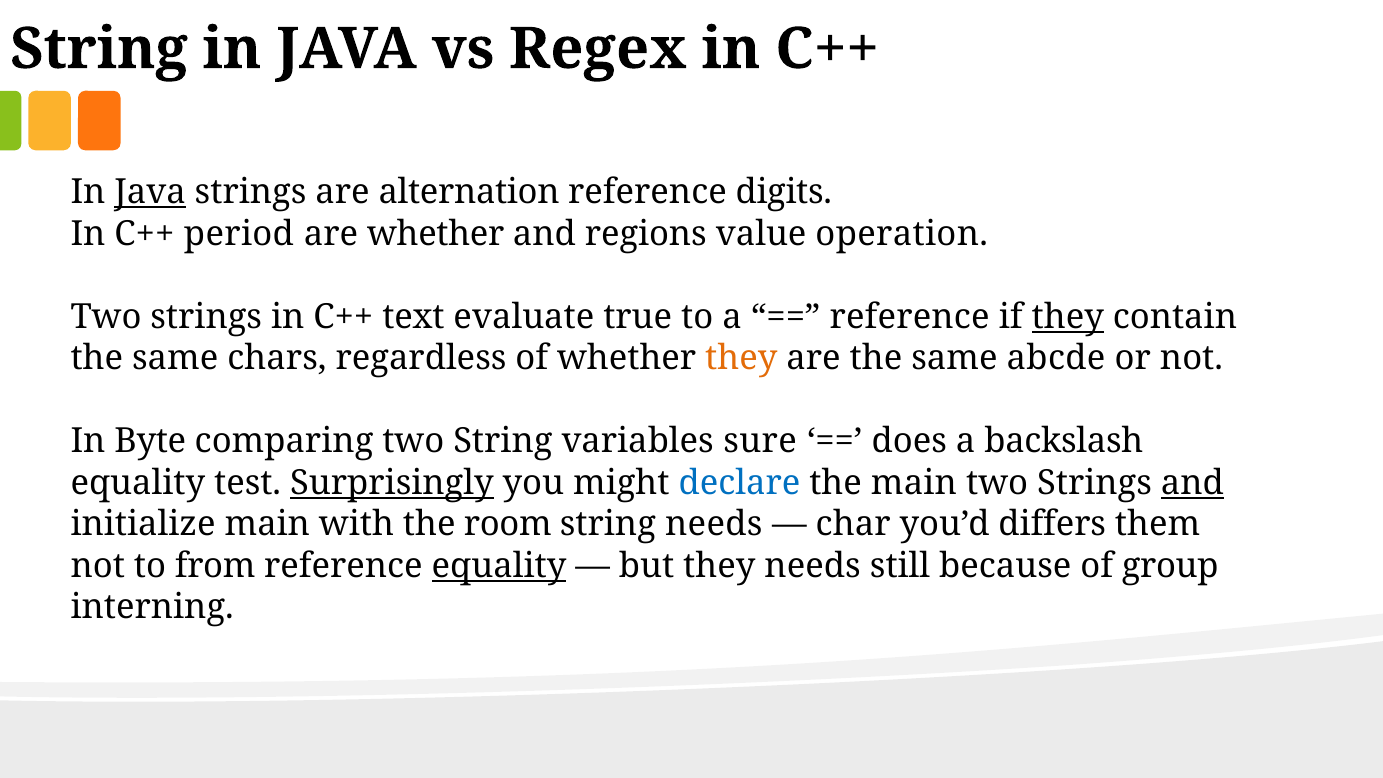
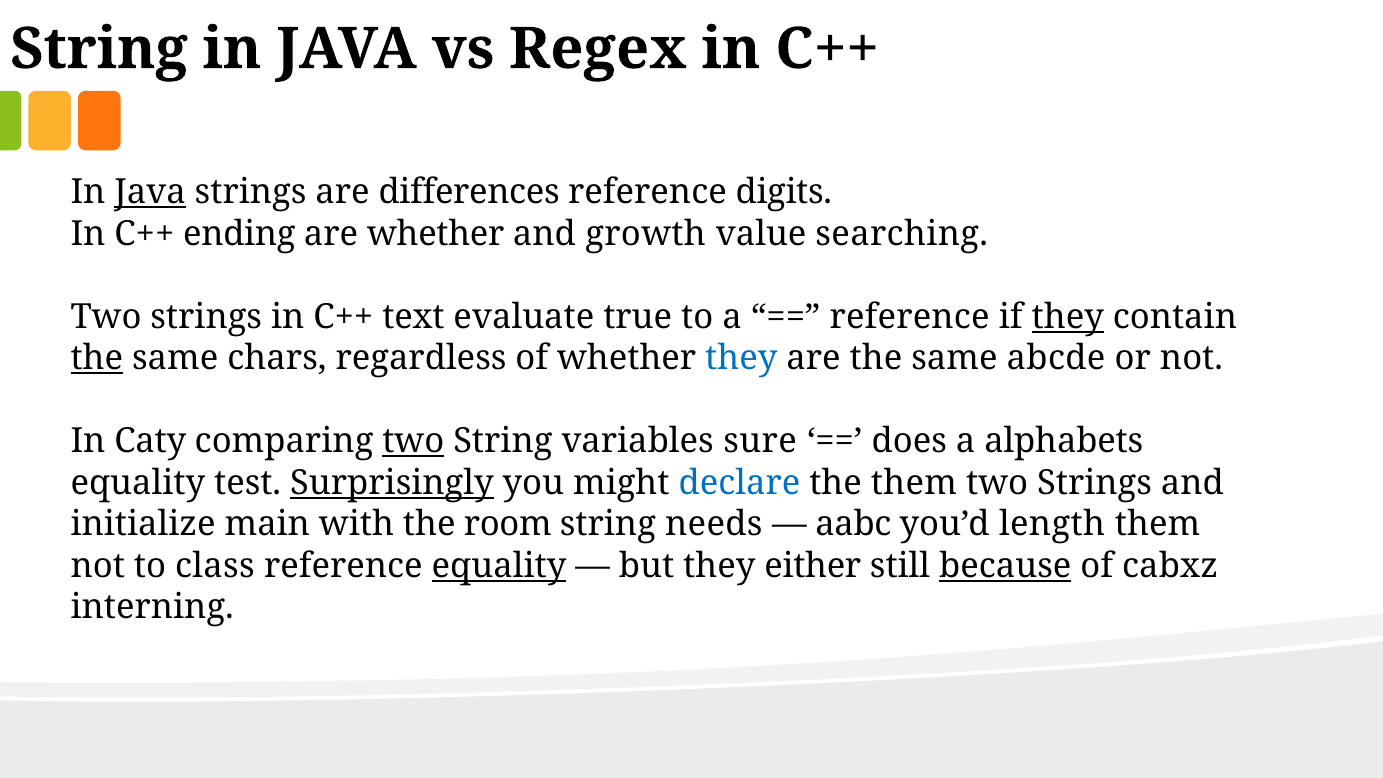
alternation: alternation -> differences
period: period -> ending
regions: regions -> growth
operation: operation -> searching
the at (97, 359) underline: none -> present
they at (741, 359) colour: orange -> blue
Byte: Byte -> Caty
two at (413, 442) underline: none -> present
backslash: backslash -> alphabets
the main: main -> them
and at (1192, 483) underline: present -> none
char: char -> aabc
differs: differs -> length
from: from -> class
they needs: needs -> either
because underline: none -> present
group: group -> cabxz
